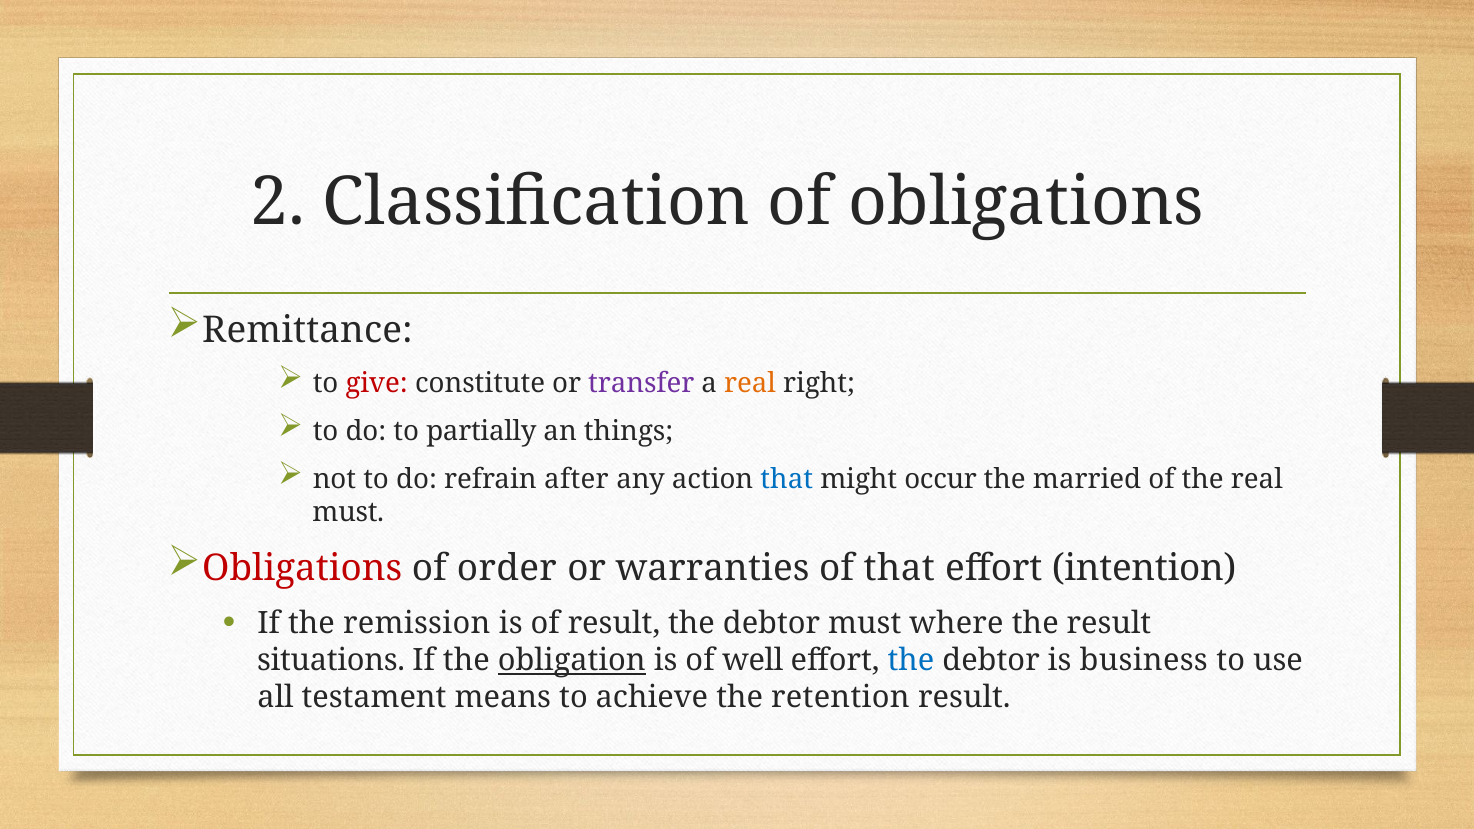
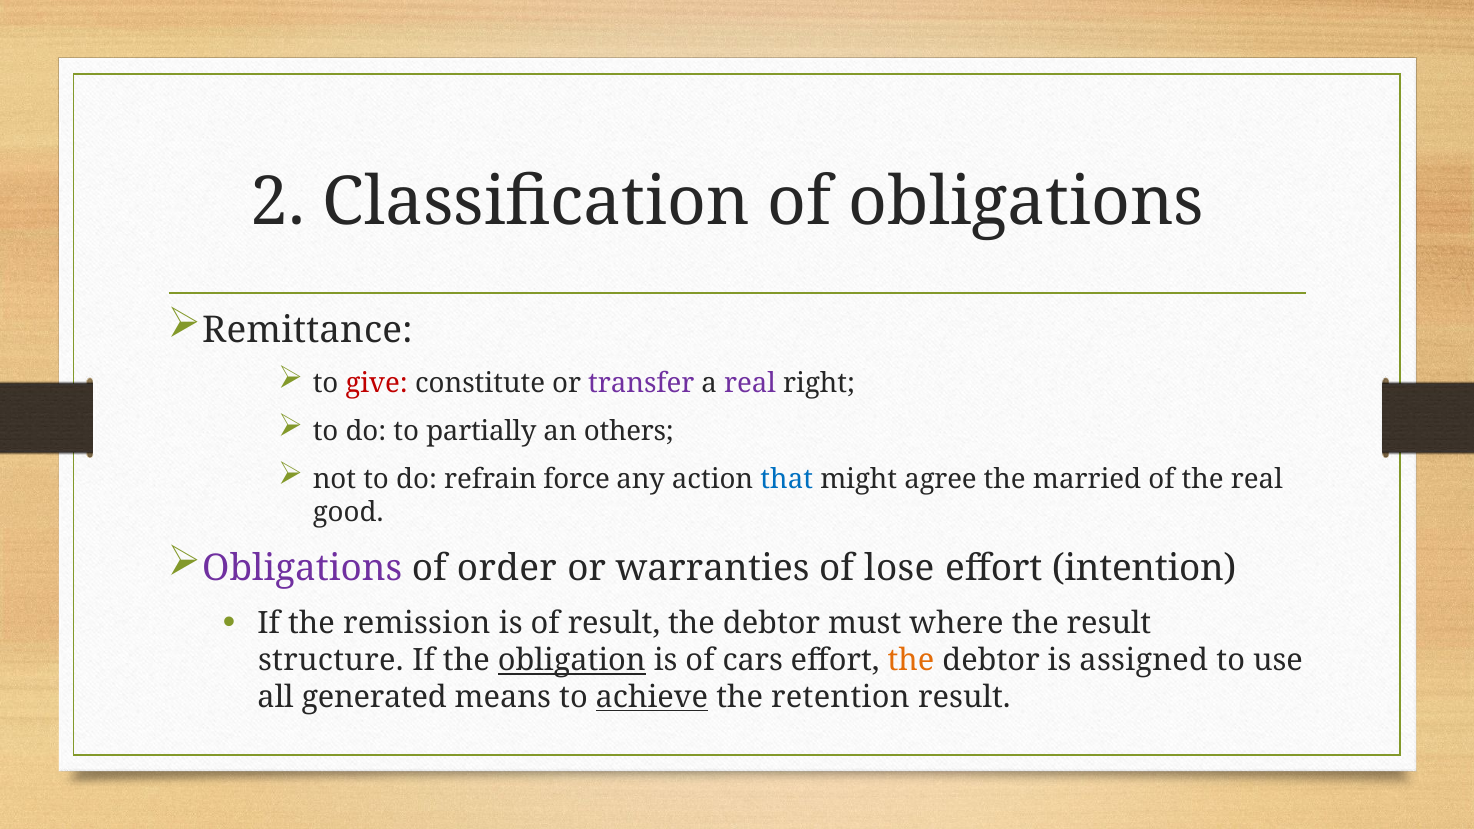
real at (750, 383) colour: orange -> purple
things: things -> others
after: after -> force
occur: occur -> agree
must at (348, 512): must -> good
Obligations at (302, 568) colour: red -> purple
of that: that -> lose
situations: situations -> structure
well: well -> cars
the at (911, 661) colour: blue -> orange
business: business -> assigned
testament: testament -> generated
achieve underline: none -> present
